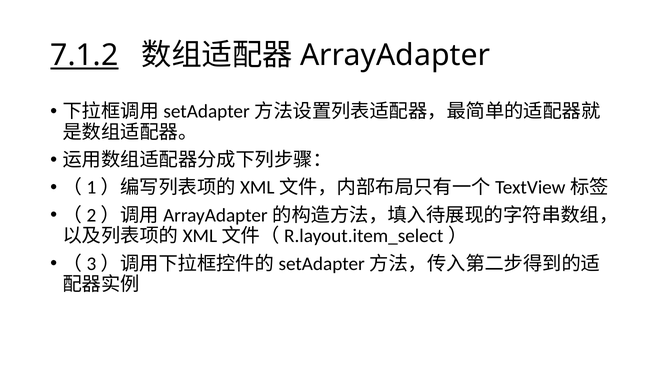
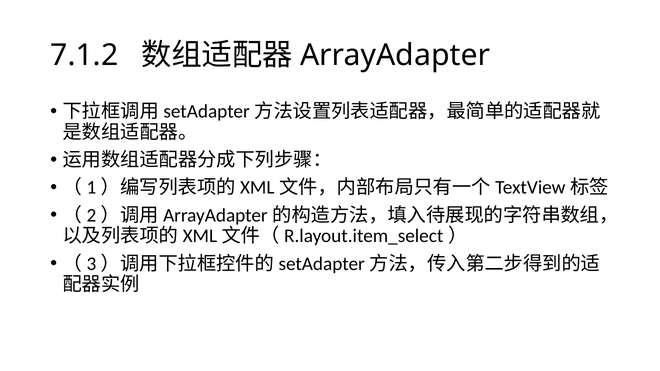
7.1.2 underline: present -> none
